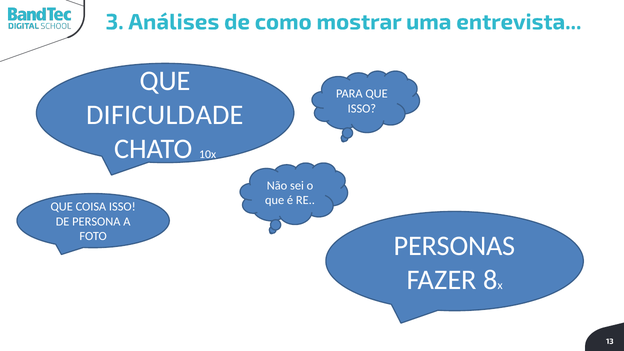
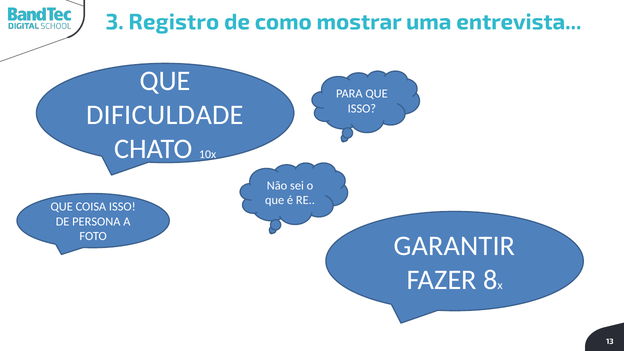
Análises: Análises -> Registro
PERSONAS: PERSONAS -> GARANTIR
